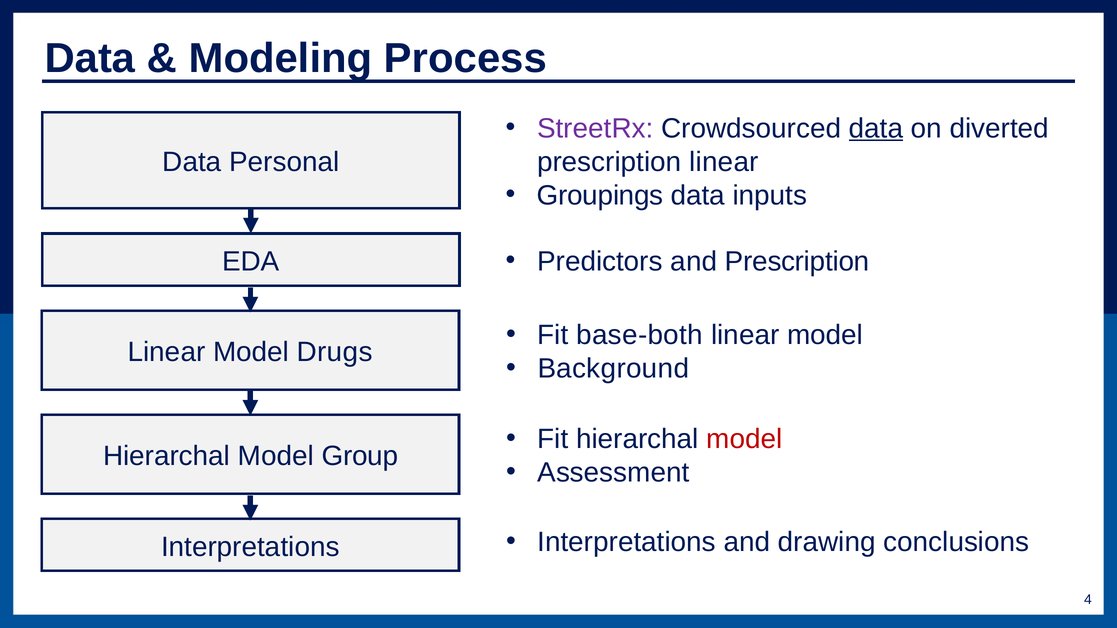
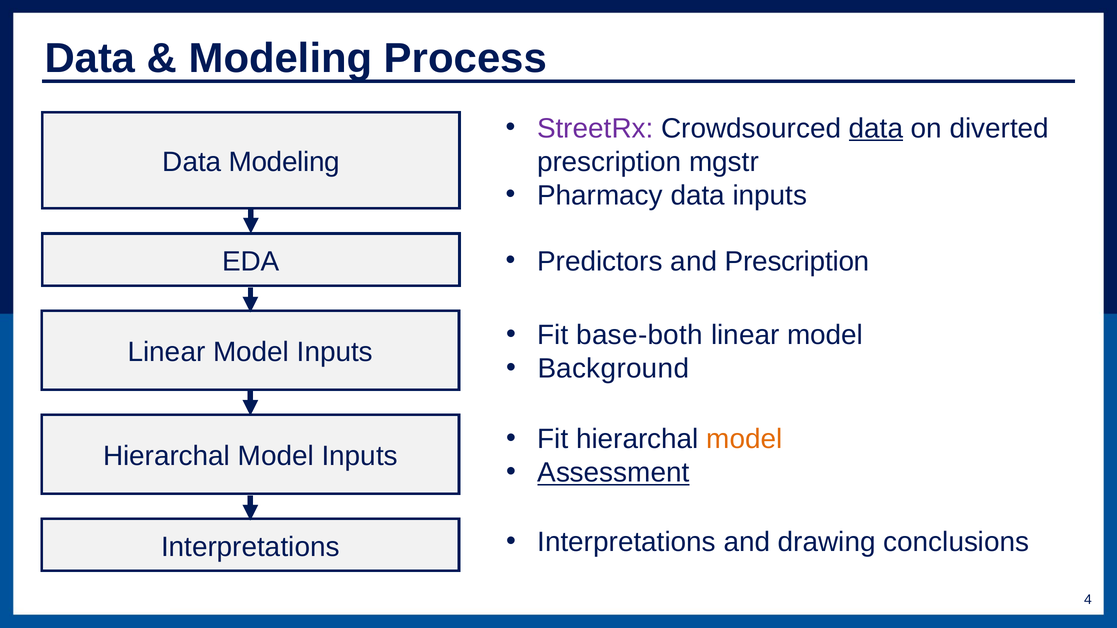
prescription linear: linear -> mgstr
Data Personal: Personal -> Modeling
Groupings: Groupings -> Pharmacy
Linear Model Drugs: Drugs -> Inputs
model at (744, 439) colour: red -> orange
Hierarchal Model Group: Group -> Inputs
Assessment underline: none -> present
